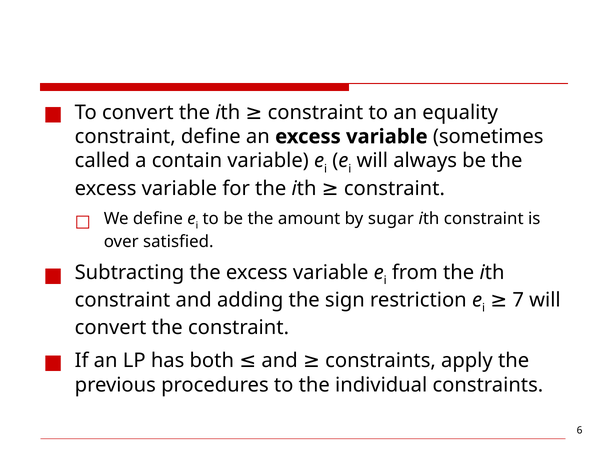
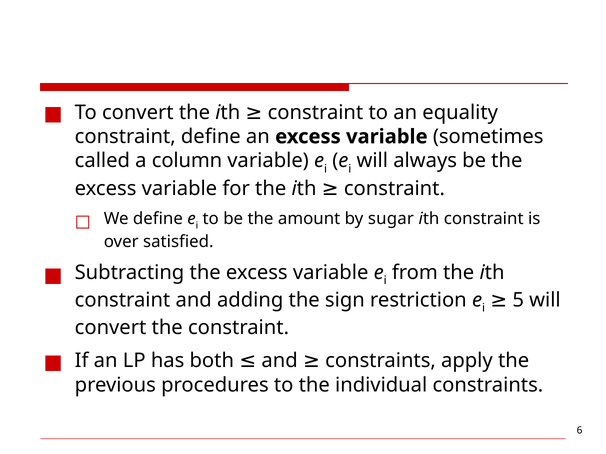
contain: contain -> column
7: 7 -> 5
